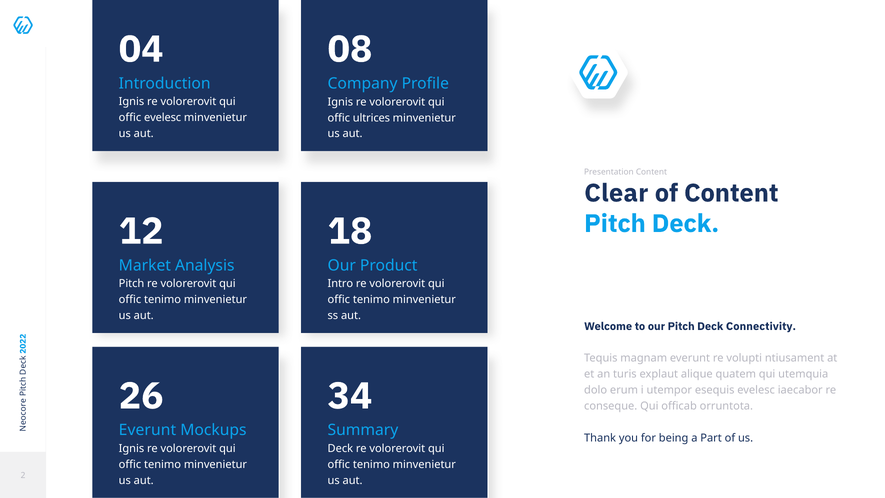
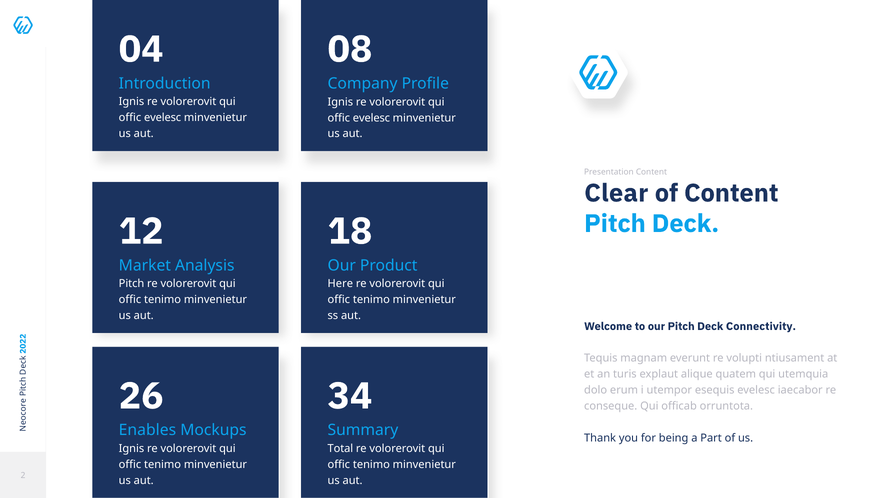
ultrices at (371, 118): ultrices -> evelesc
Intro: Intro -> Here
Everunt at (147, 430): Everunt -> Enables
Deck at (340, 448): Deck -> Total
